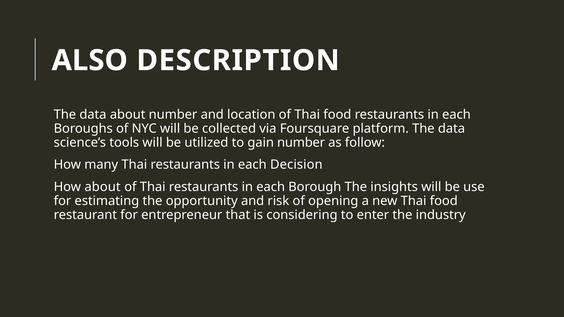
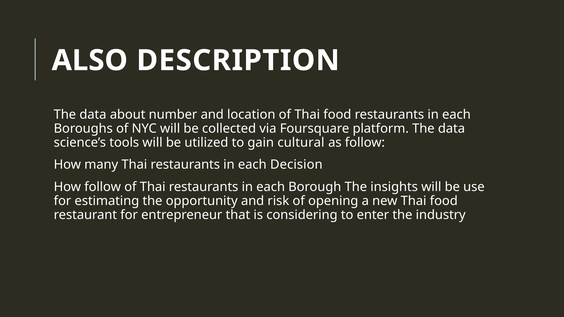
gain number: number -> cultural
How about: about -> follow
